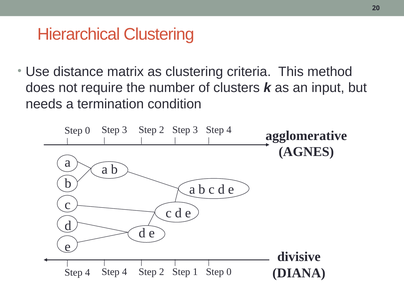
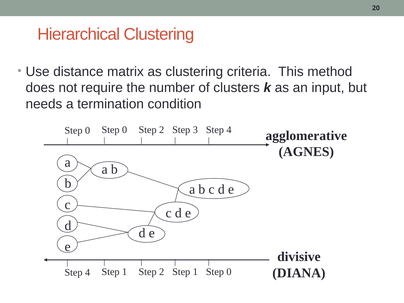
0 Step 3: 3 -> 0
4 Step 4: 4 -> 1
